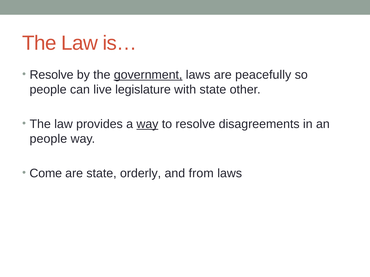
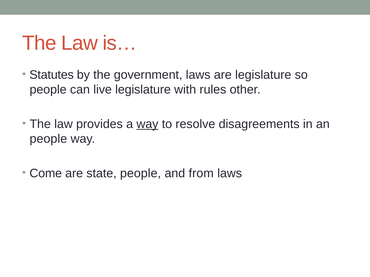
Resolve at (52, 75): Resolve -> Statutes
government underline: present -> none
are peacefully: peacefully -> legislature
with state: state -> rules
state orderly: orderly -> people
